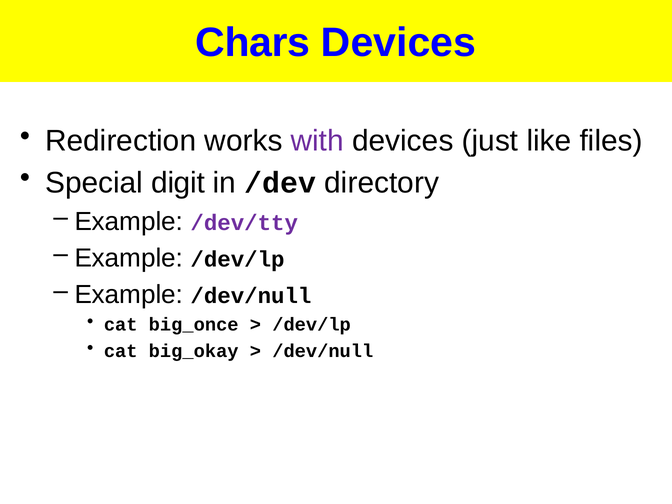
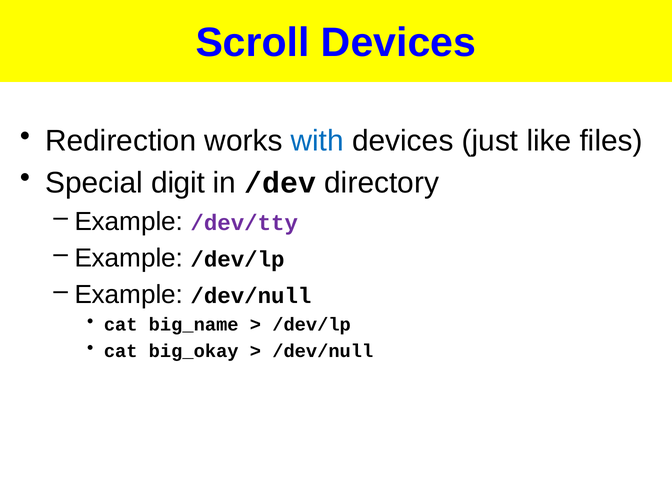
Chars: Chars -> Scroll
with colour: purple -> blue
big_once: big_once -> big_name
